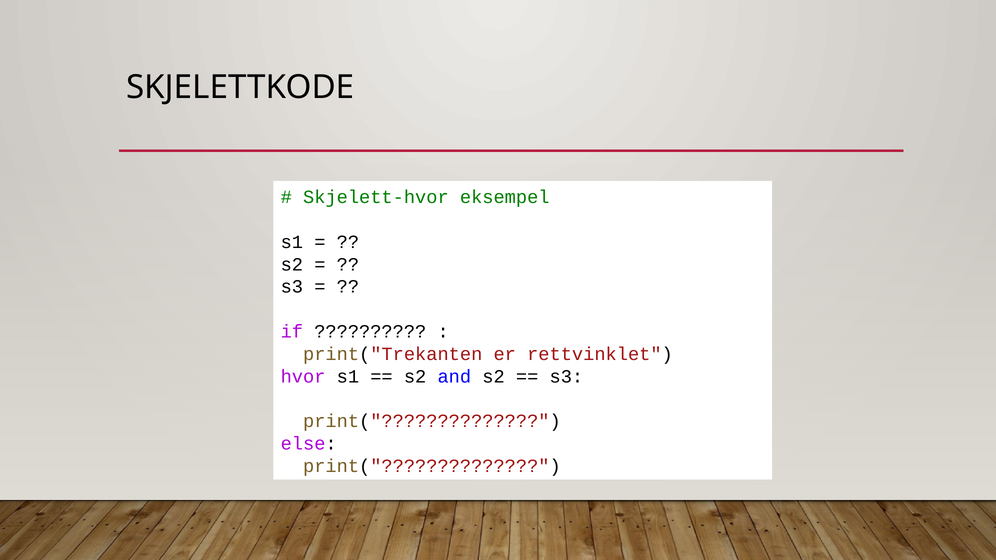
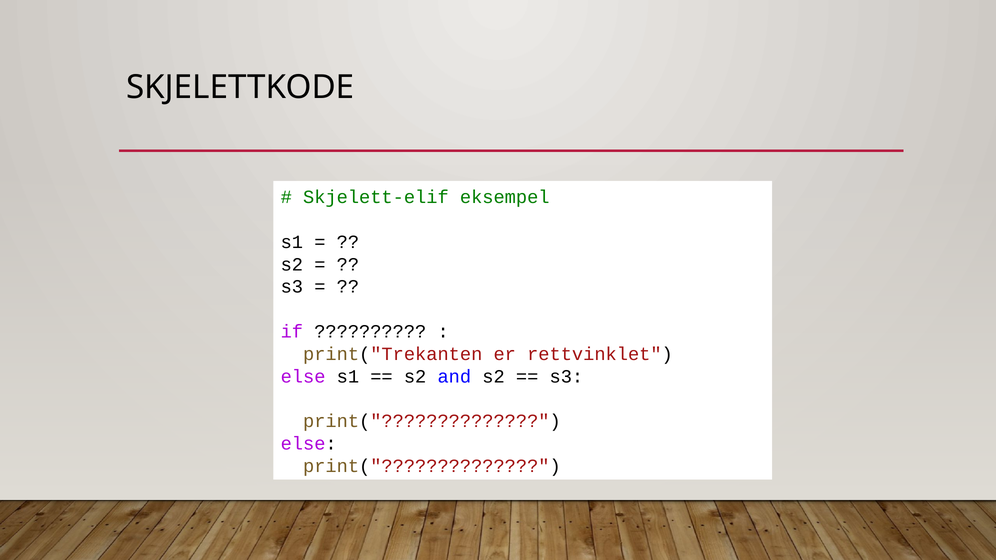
Skjelett-hvor: Skjelett-hvor -> Skjelett-elif
hvor at (303, 377): hvor -> else
